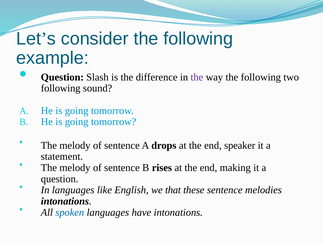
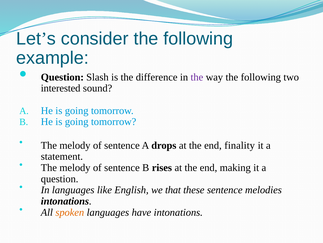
following at (61, 88): following -> interested
speaker: speaker -> finality
spoken colour: blue -> orange
